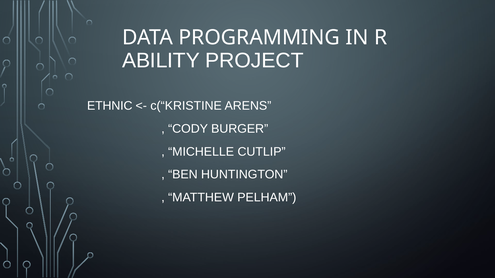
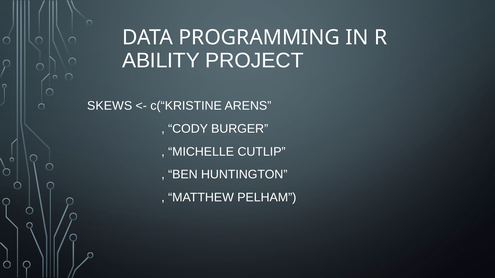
ETHNIC: ETHNIC -> SKEWS
